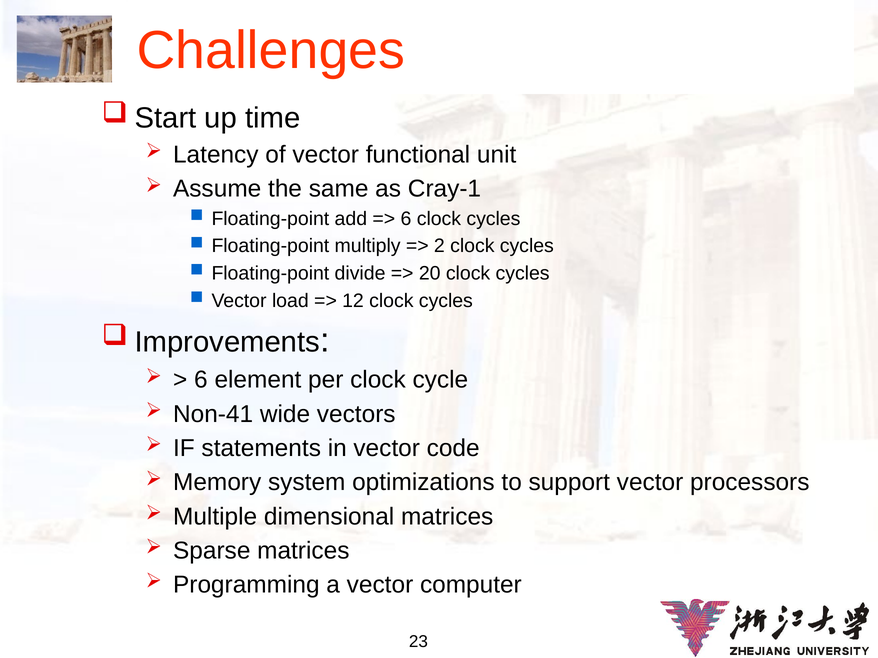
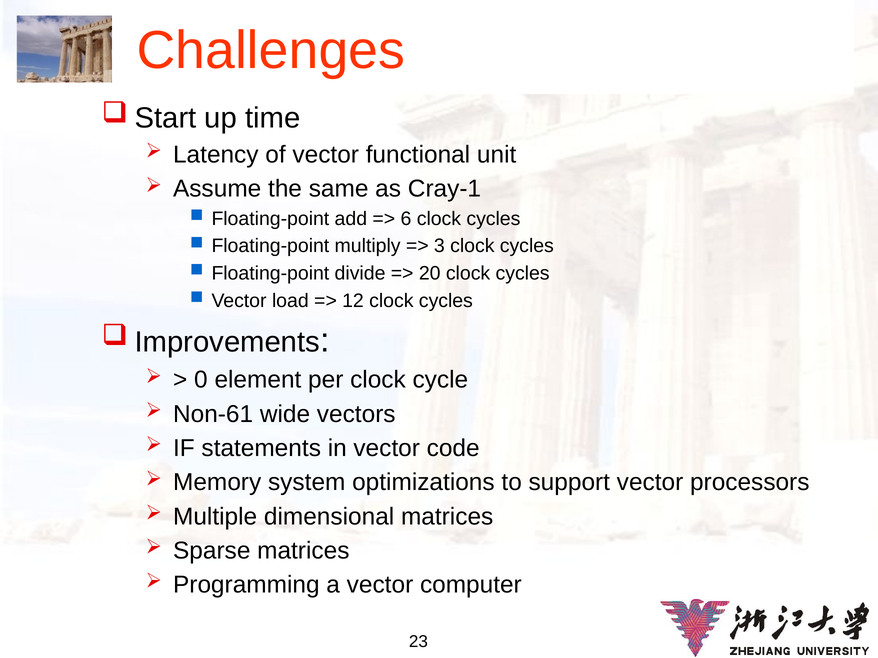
2: 2 -> 3
6 at (201, 380): 6 -> 0
Non-41: Non-41 -> Non-61
